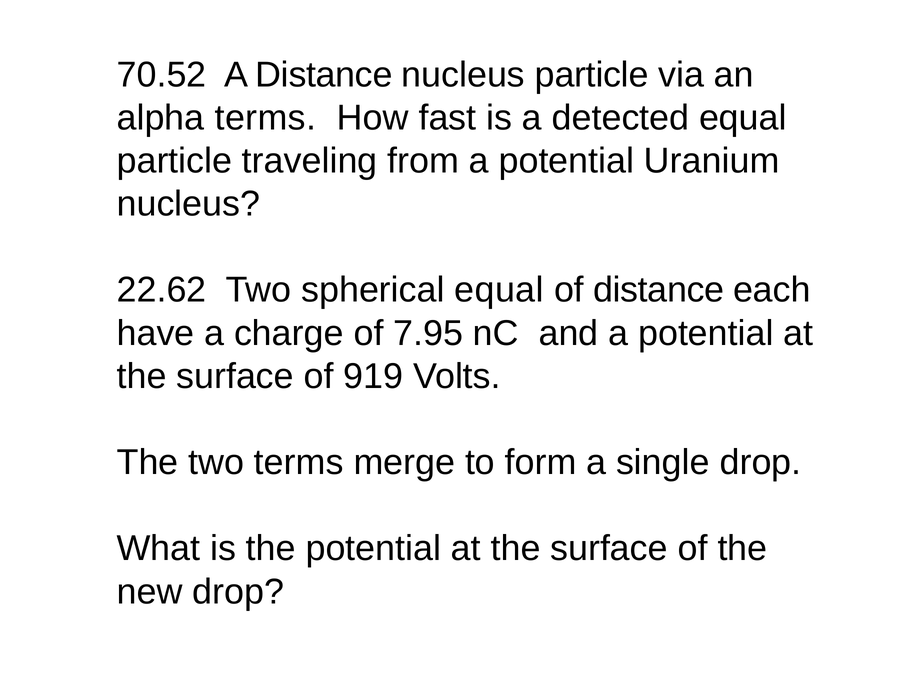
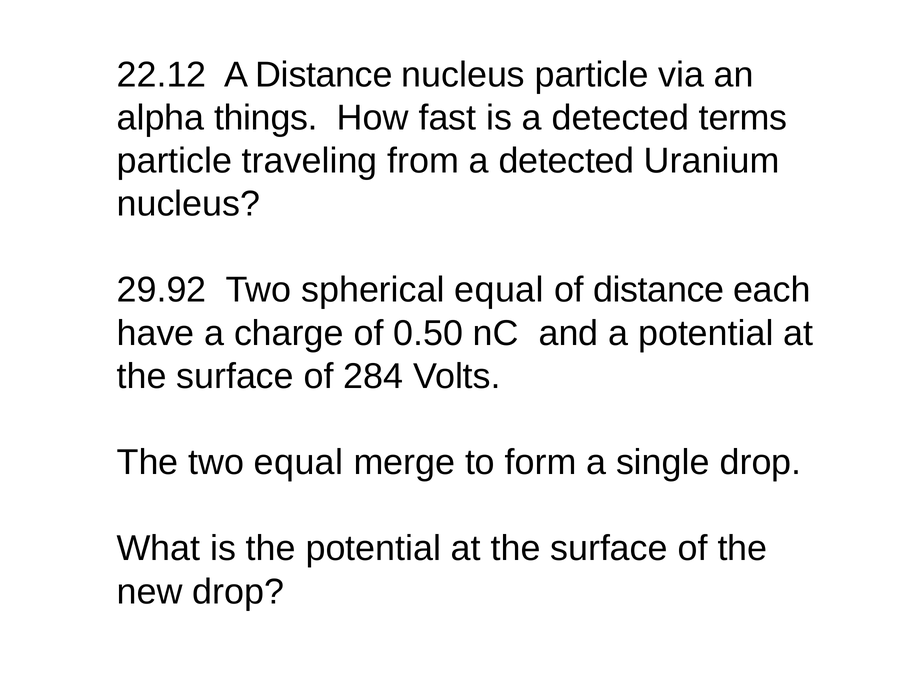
70.52: 70.52 -> 22.12
alpha terms: terms -> things
detected equal: equal -> terms
from a potential: potential -> detected
22.62: 22.62 -> 29.92
7.95: 7.95 -> 0.50
919: 919 -> 284
two terms: terms -> equal
